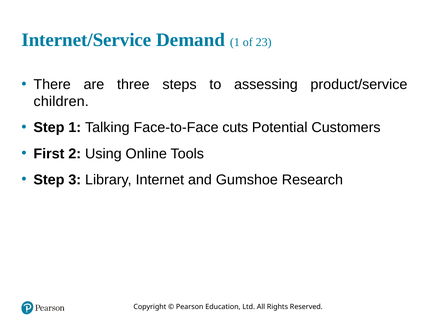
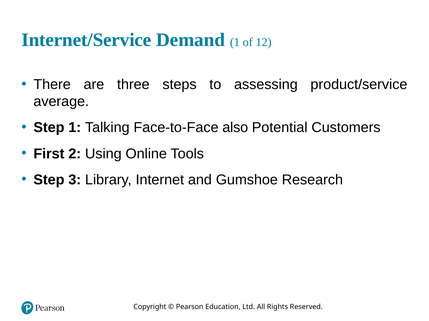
23: 23 -> 12
children: children -> average
cuts: cuts -> also
